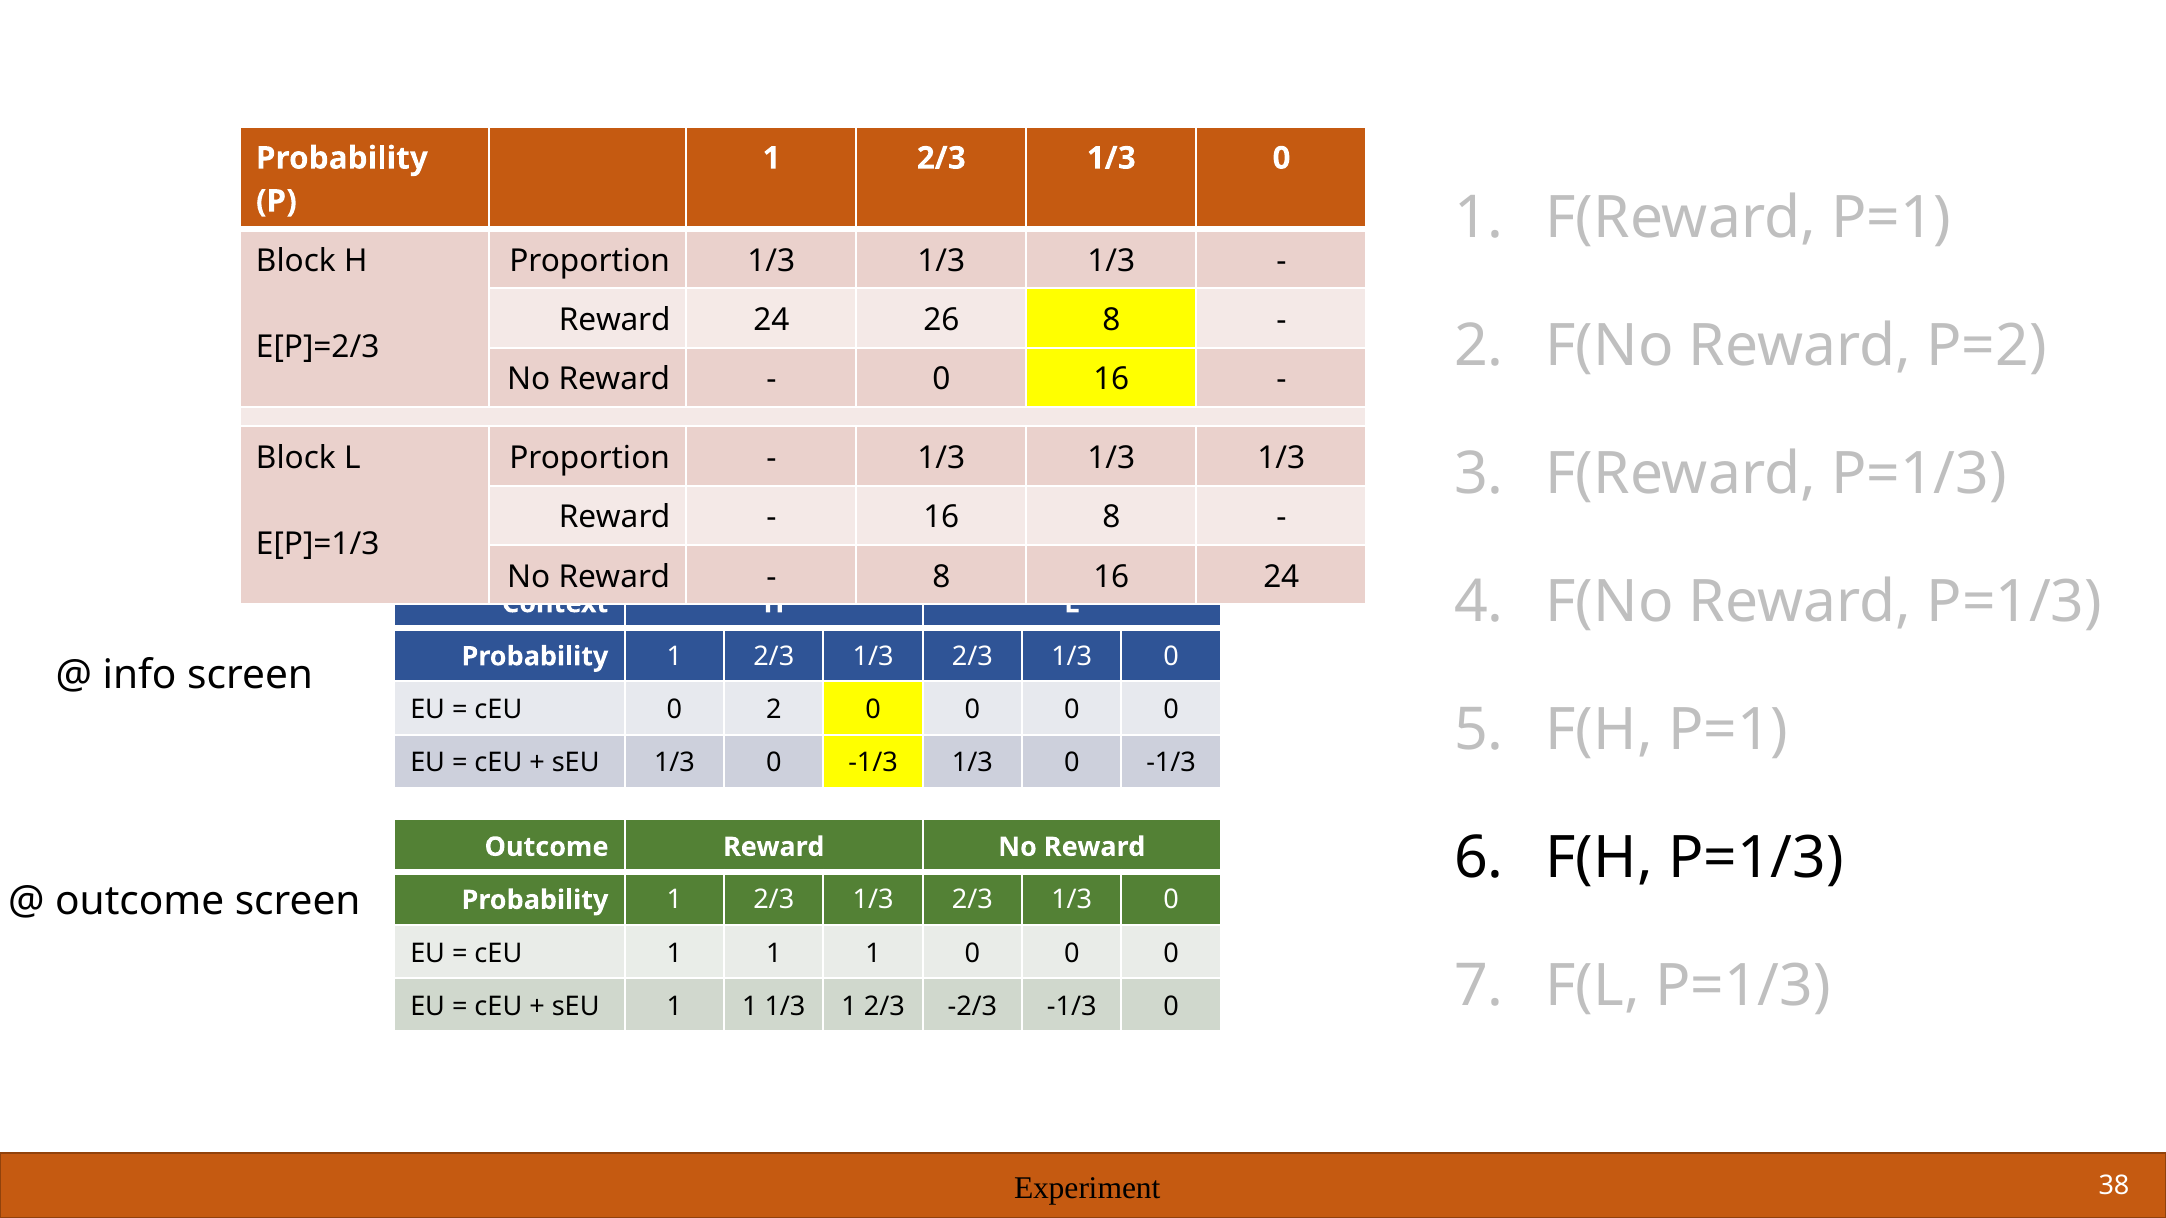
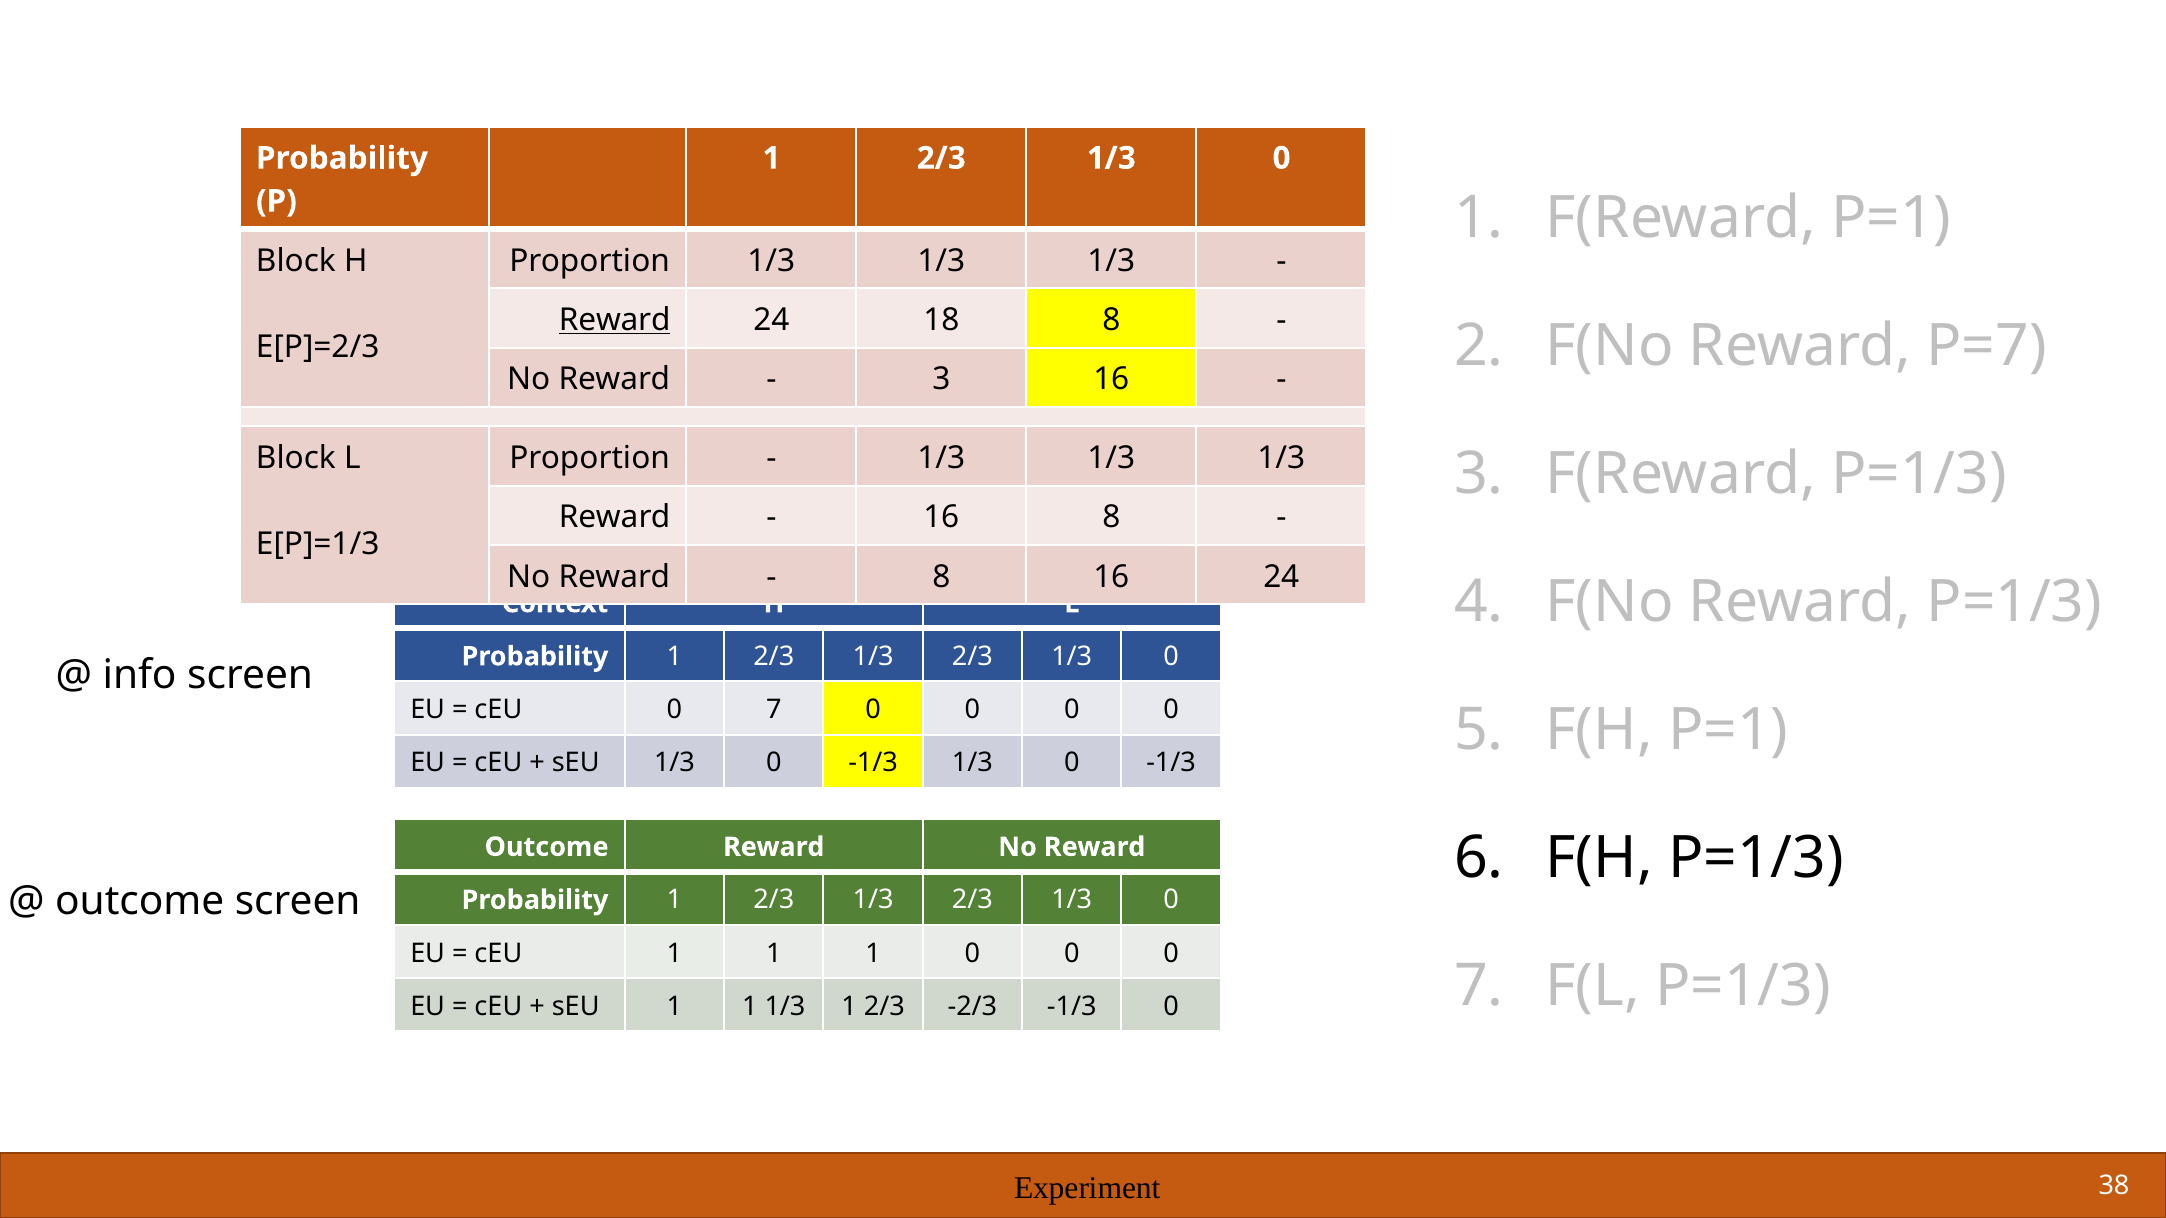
Reward at (615, 320) underline: none -> present
26: 26 -> 18
P=2: P=2 -> P=7
0 at (942, 379): 0 -> 3
0 2: 2 -> 7
